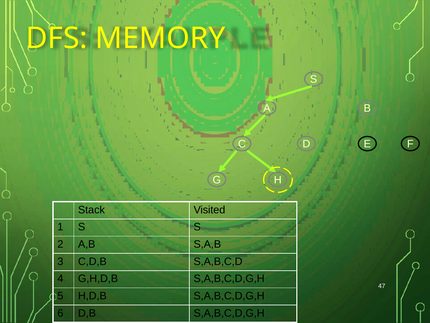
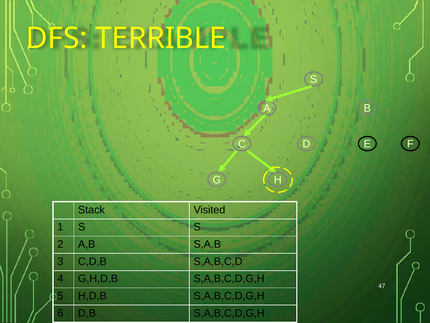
MEMORY: MEMORY -> TERRIBLE
